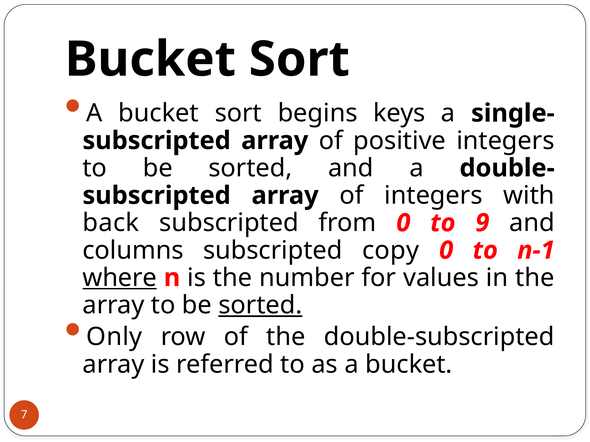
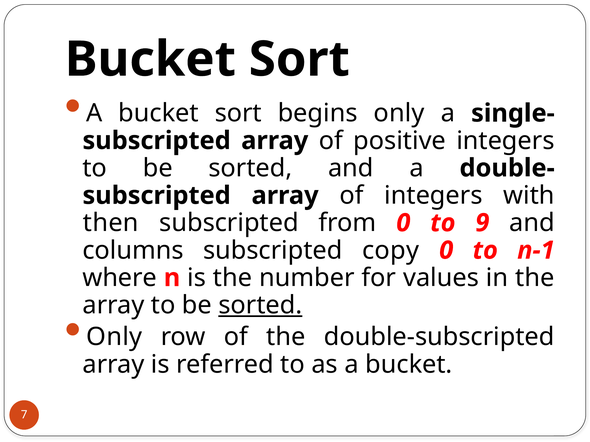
begins keys: keys -> only
back: back -> then
where underline: present -> none
